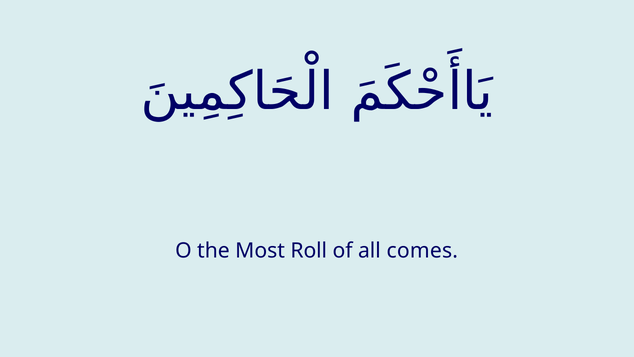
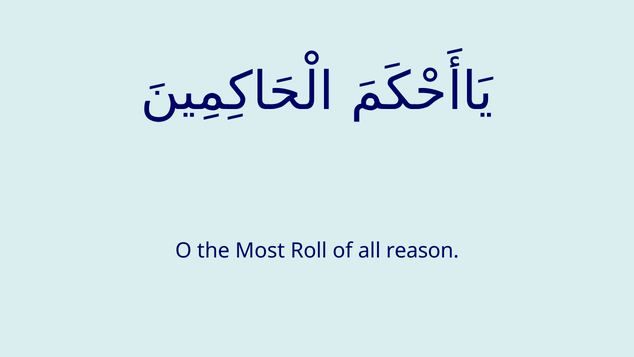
comes: comes -> reason
